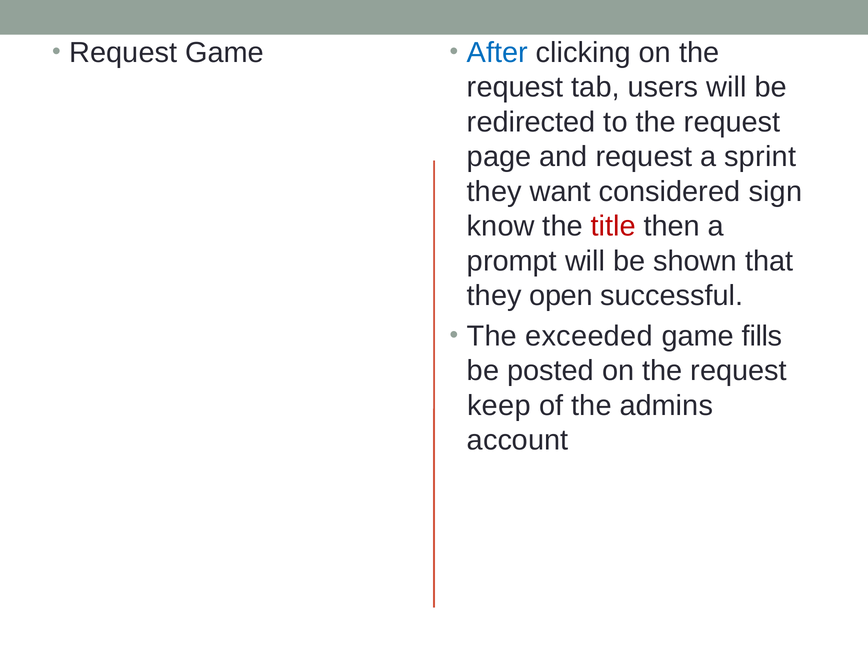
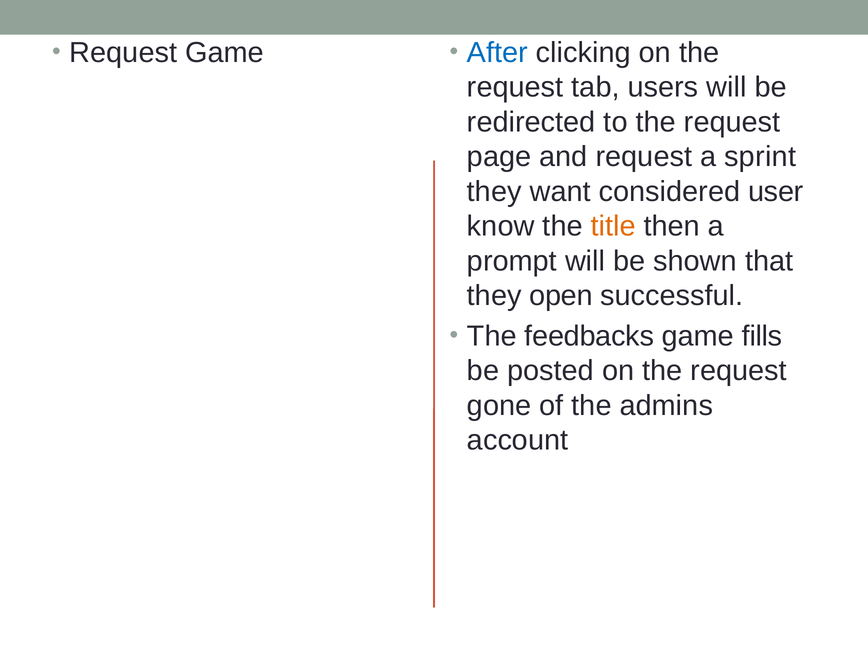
sign: sign -> user
title colour: red -> orange
exceeded: exceeded -> feedbacks
keep: keep -> gone
